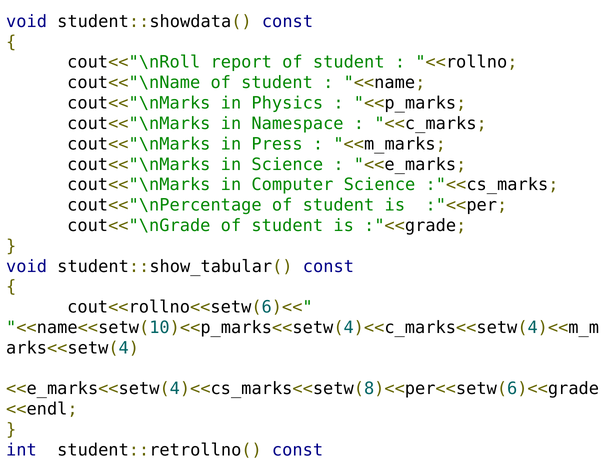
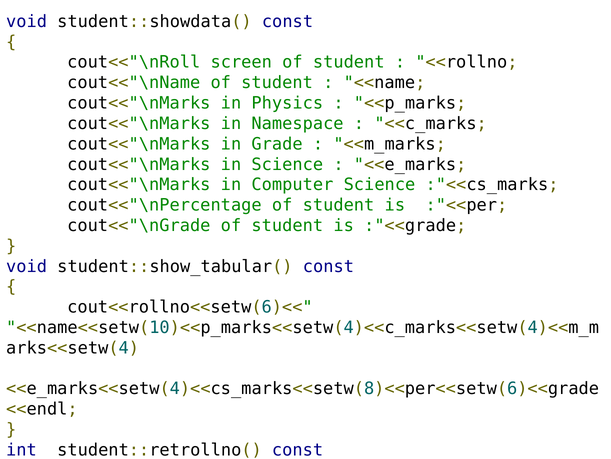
report: report -> screen
Press: Press -> Grade
